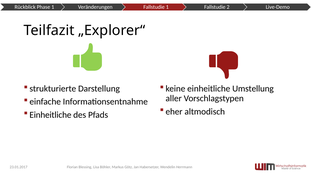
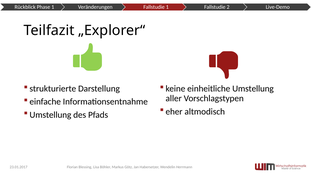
Einheitliche at (50, 115): Einheitliche -> Umstellung
